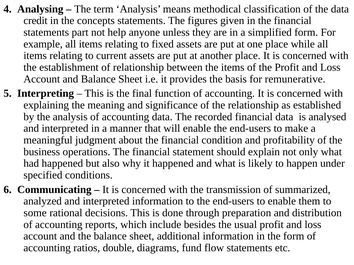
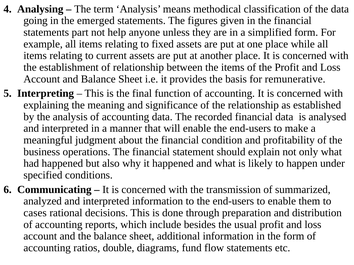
credit: credit -> going
concepts: concepts -> emerged
some: some -> cases
